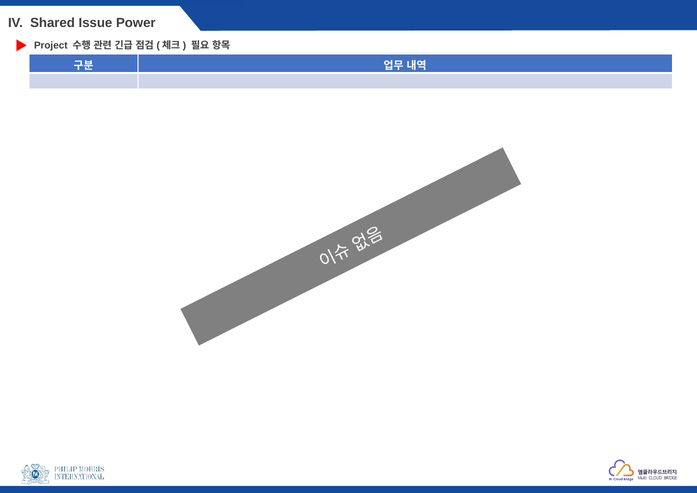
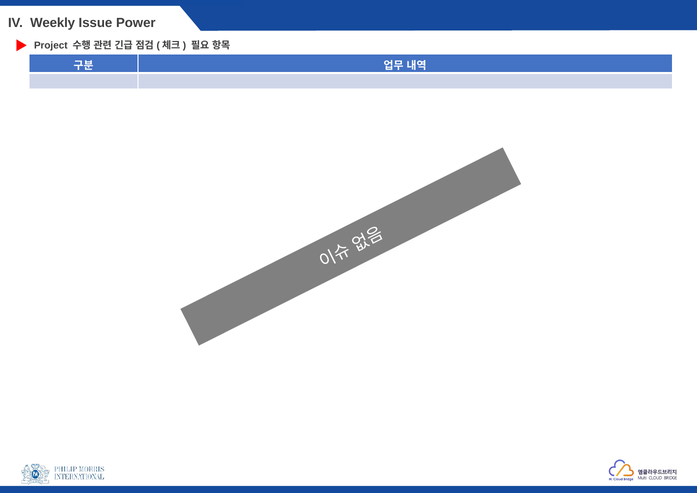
Shared: Shared -> Weekly
